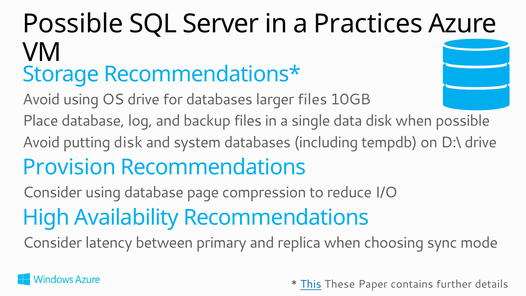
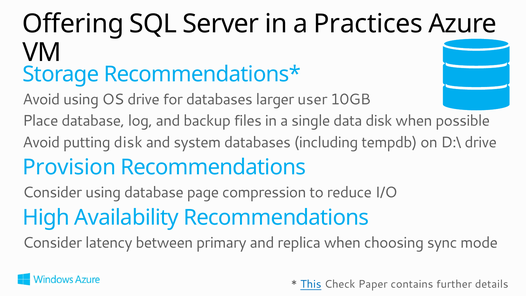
Possible at (73, 24): Possible -> Offering
larger files: files -> user
These: These -> Check
